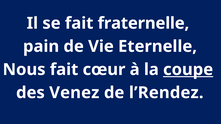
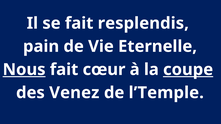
fraternelle: fraternelle -> resplendis
Nous underline: none -> present
l’Rendez: l’Rendez -> l’Temple
